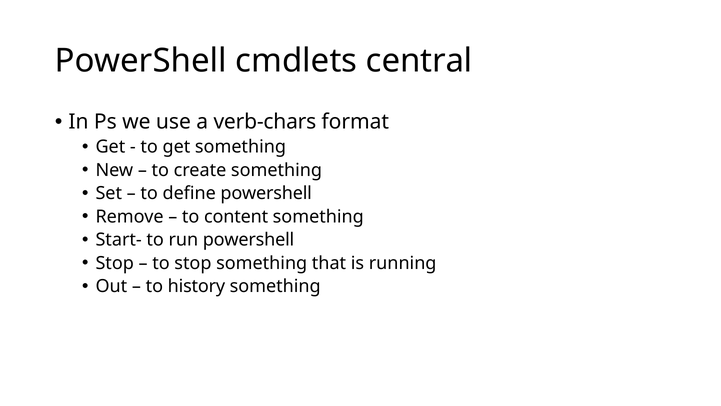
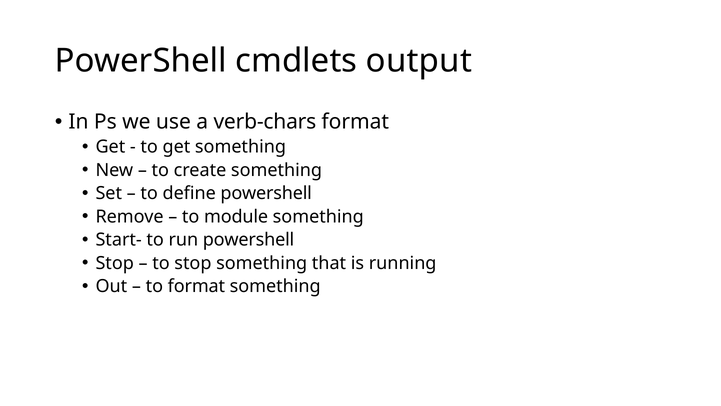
central: central -> output
content: content -> module
to history: history -> format
